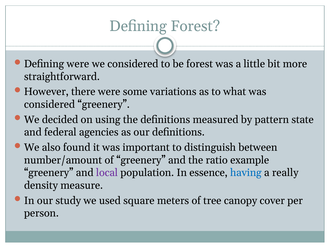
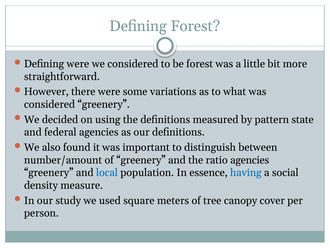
ratio example: example -> agencies
local colour: purple -> blue
really: really -> social
